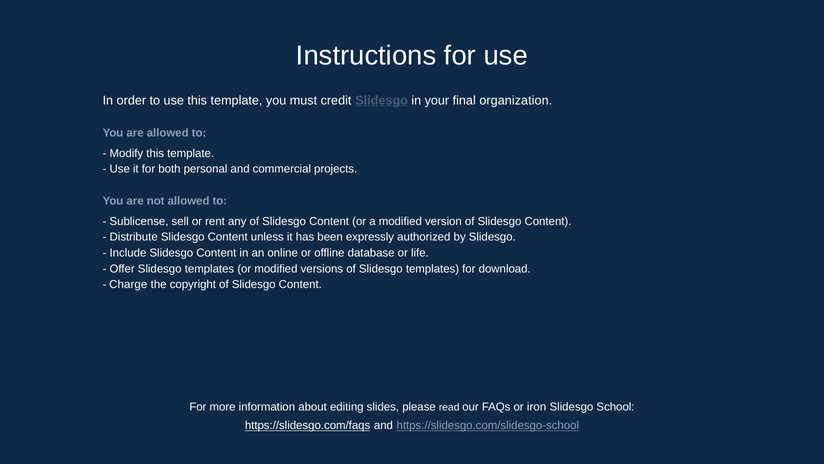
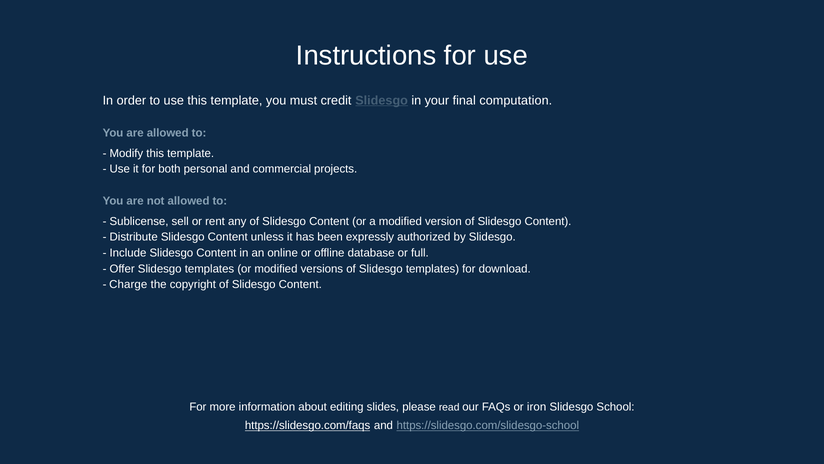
organization: organization -> computation
life: life -> full
